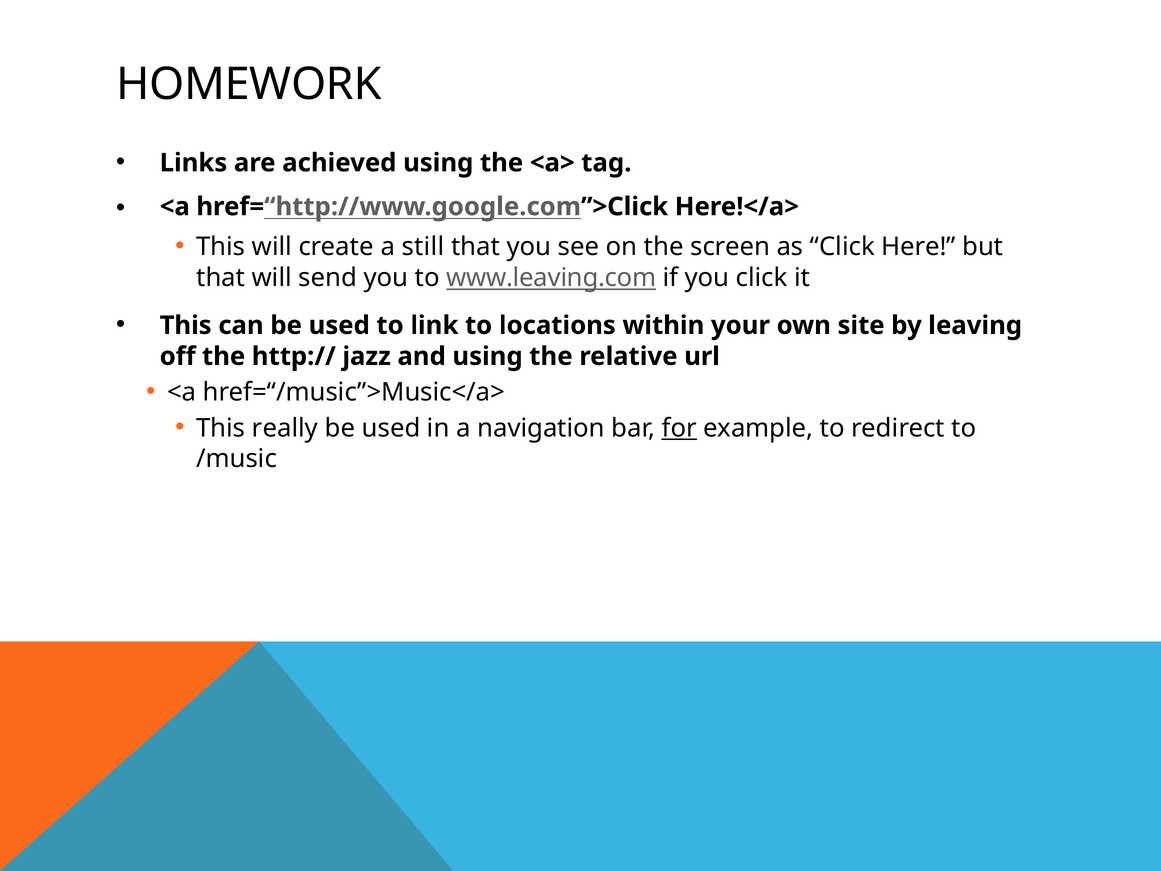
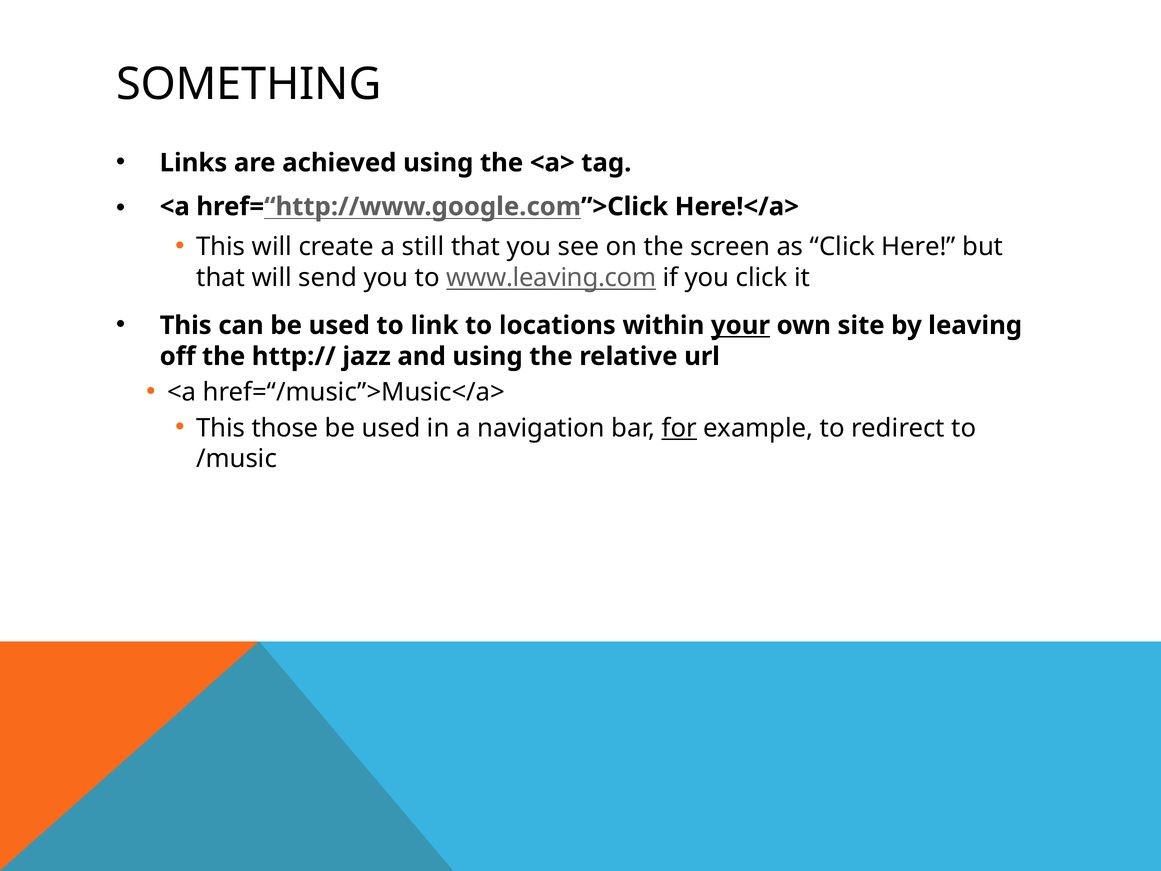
HOMEWORK: HOMEWORK -> SOMETHING
your underline: none -> present
really: really -> those
